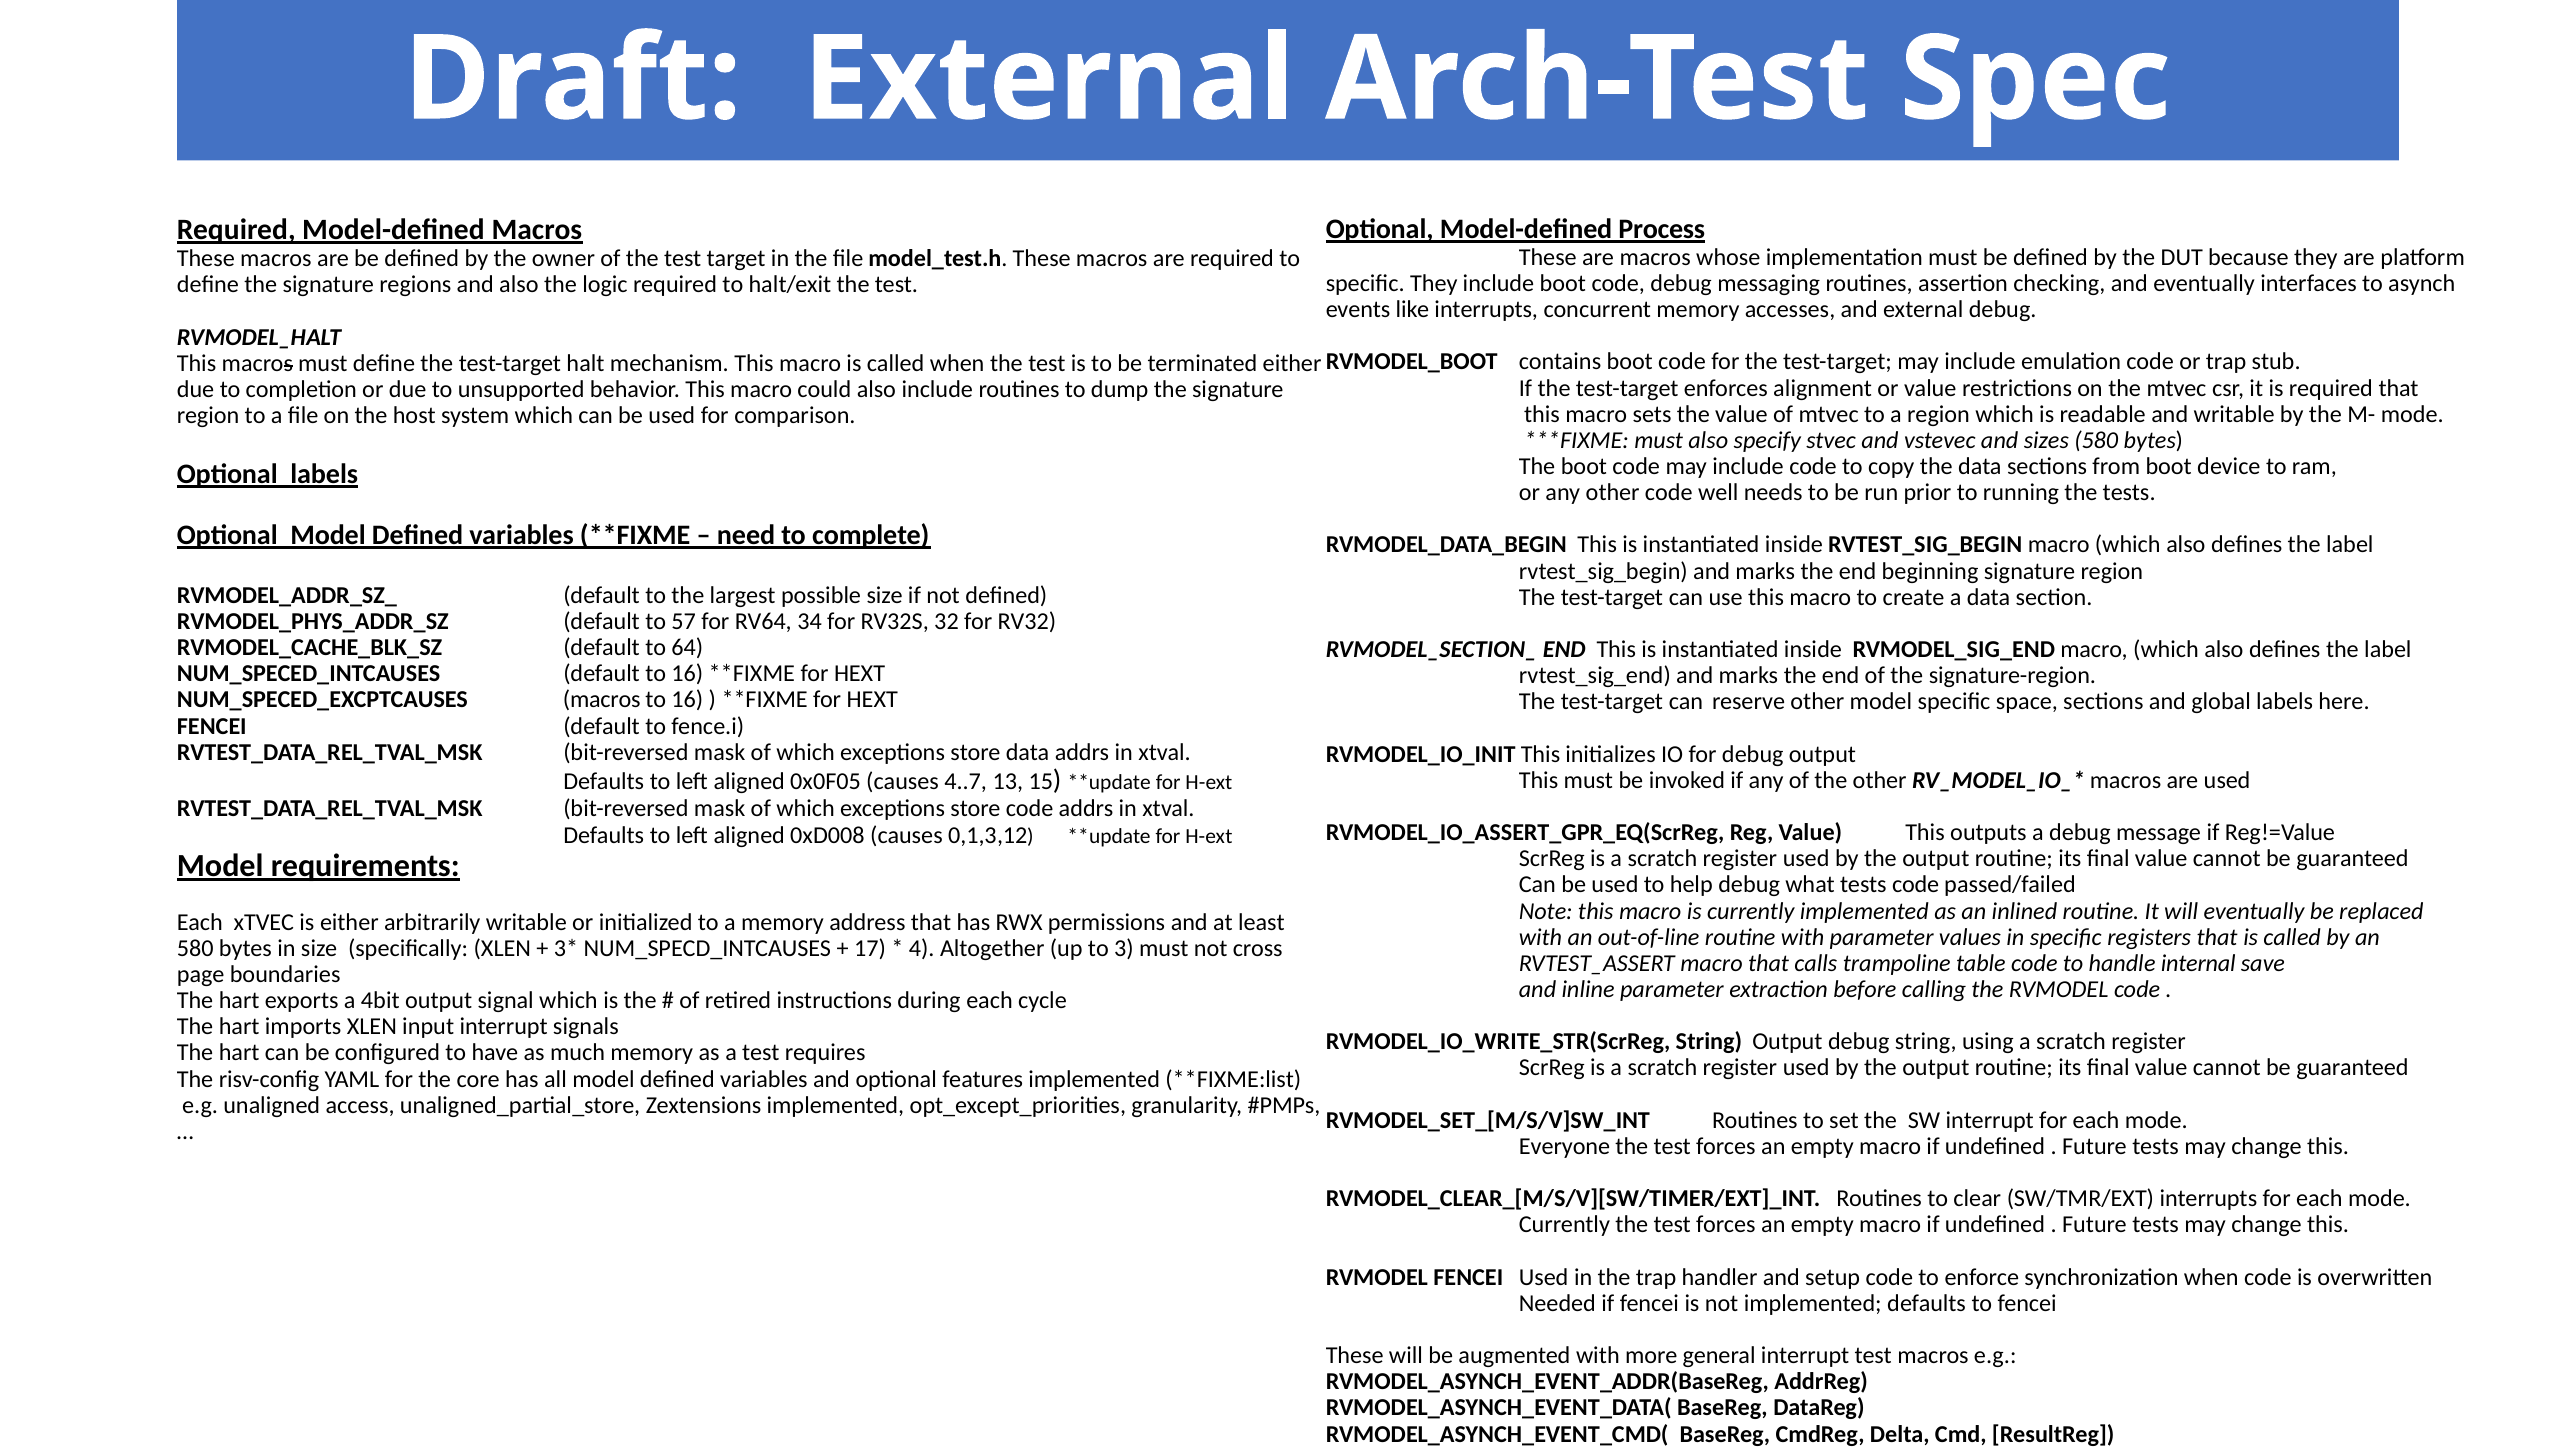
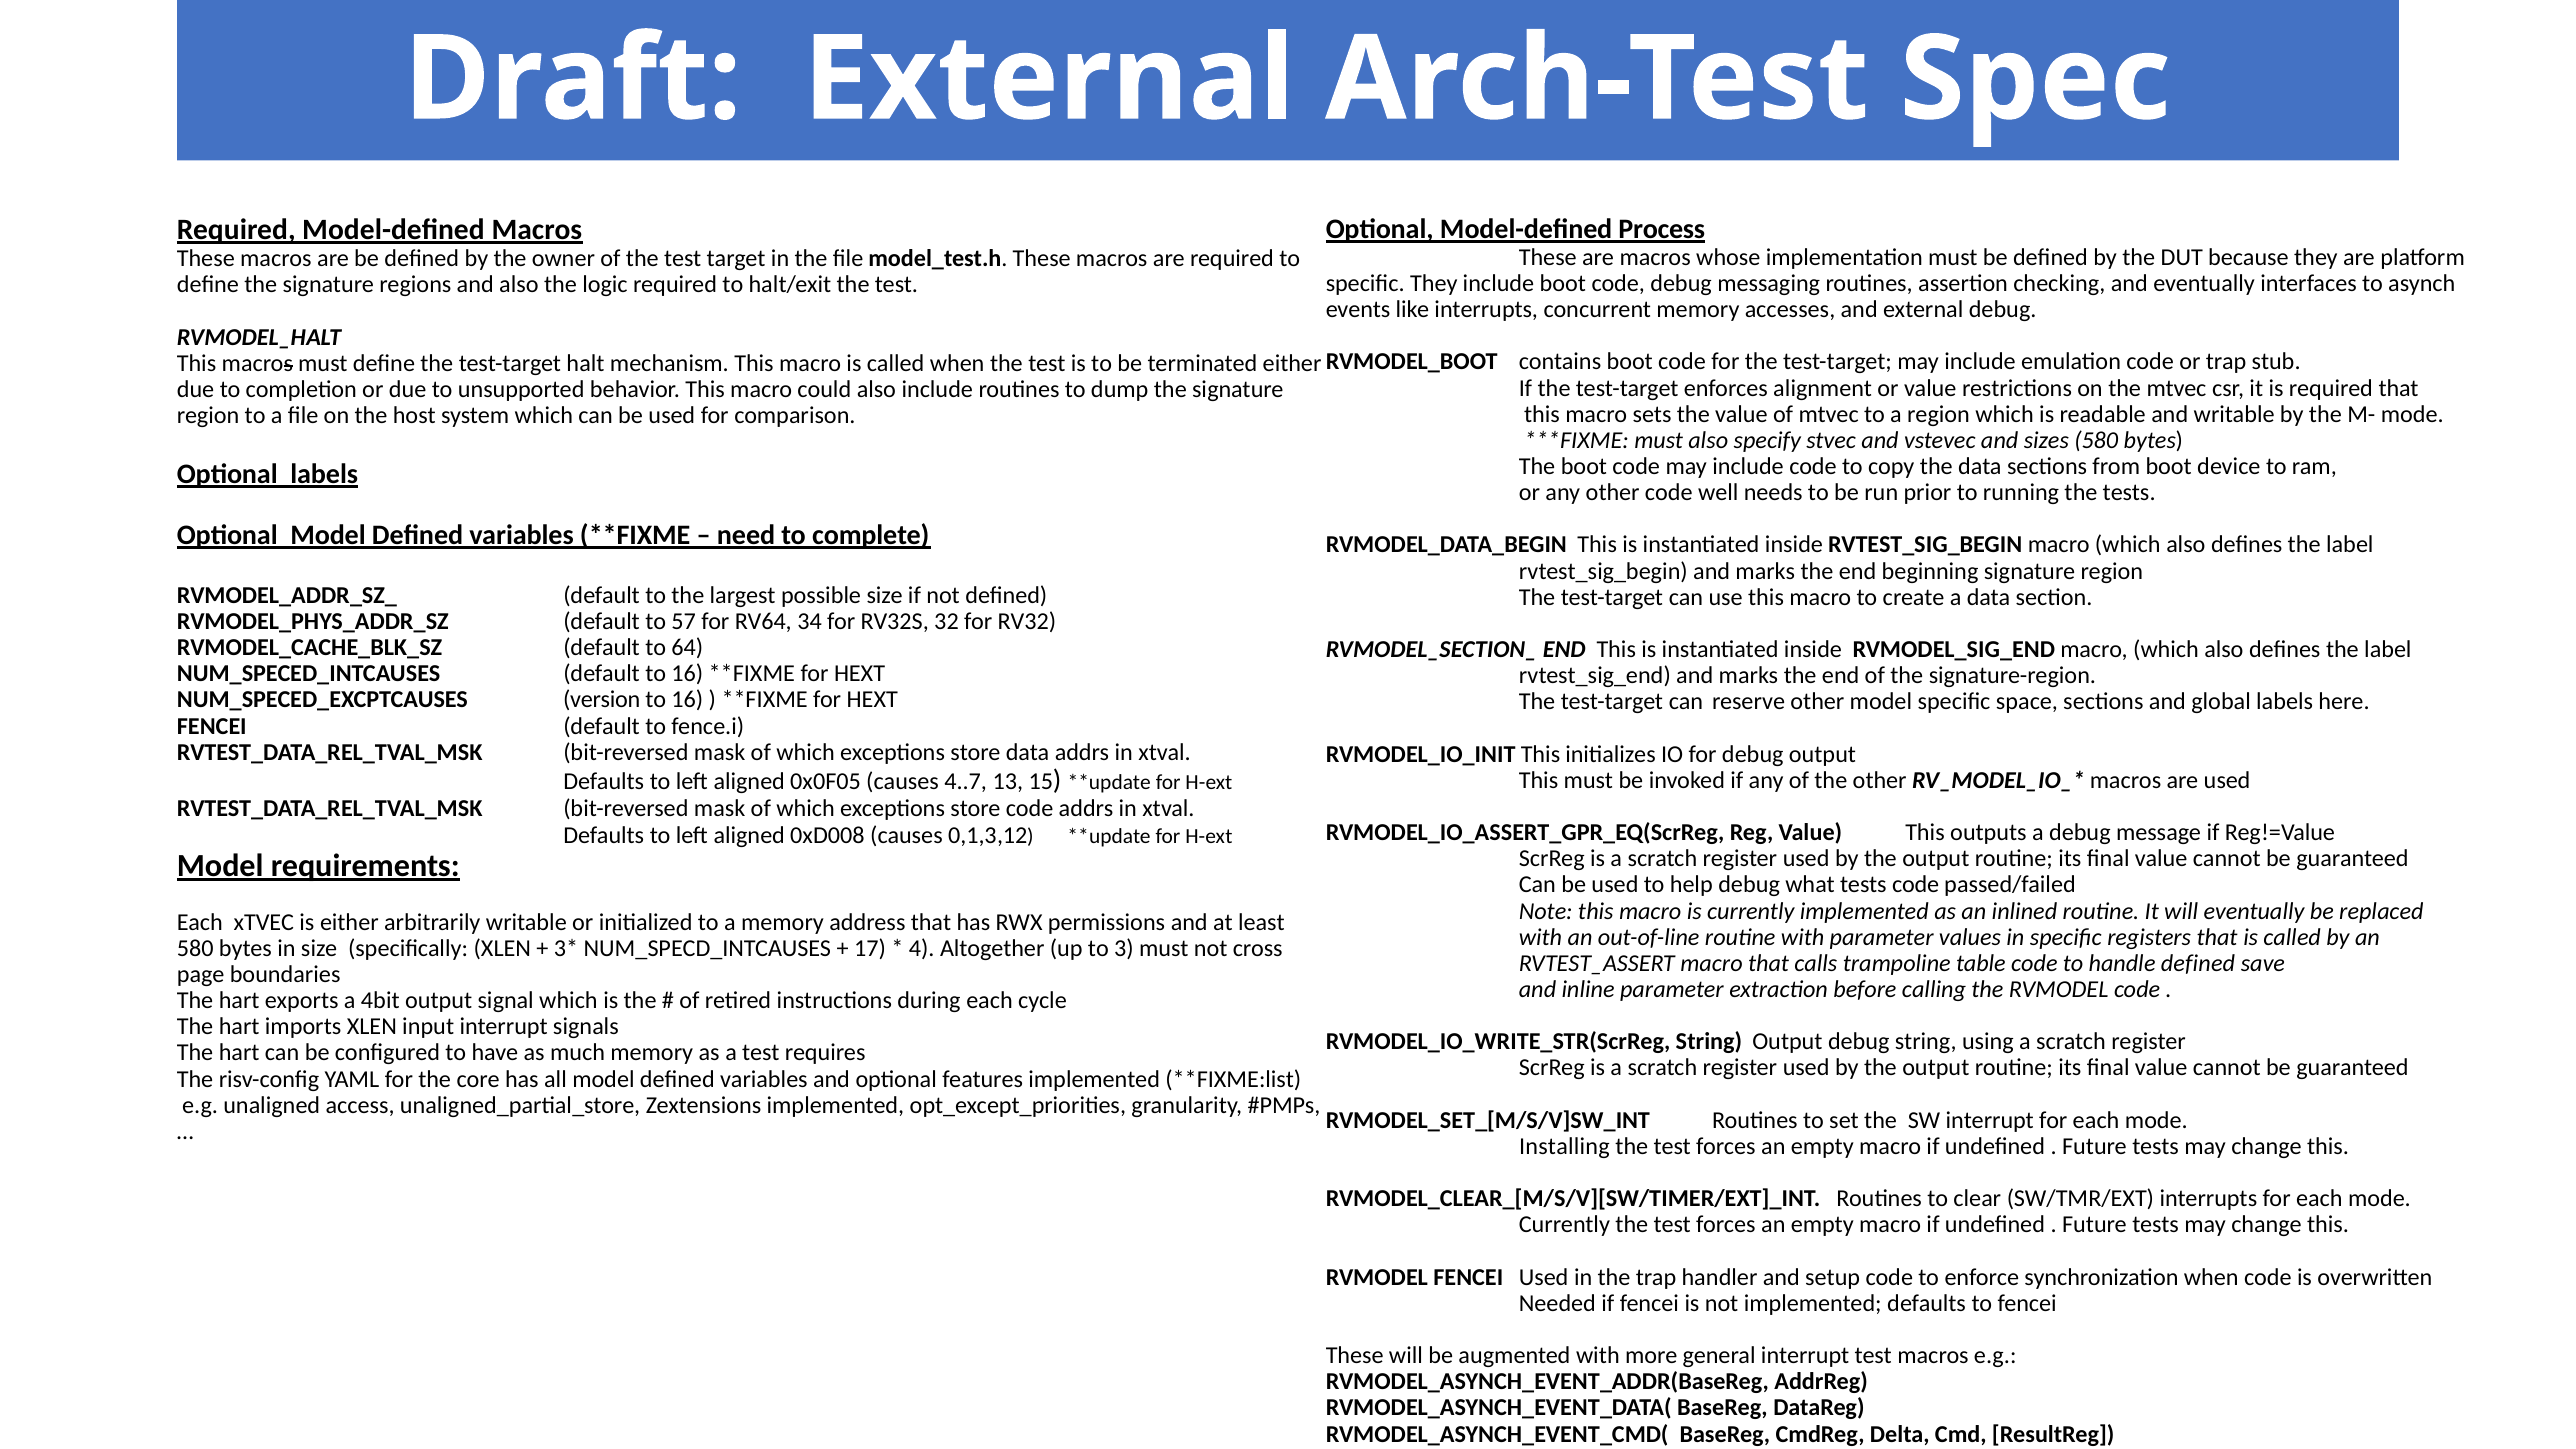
NUM_SPECED_EXCPTCAUSES macros: macros -> version
handle internal: internal -> defined
Everyone: Everyone -> Installing
